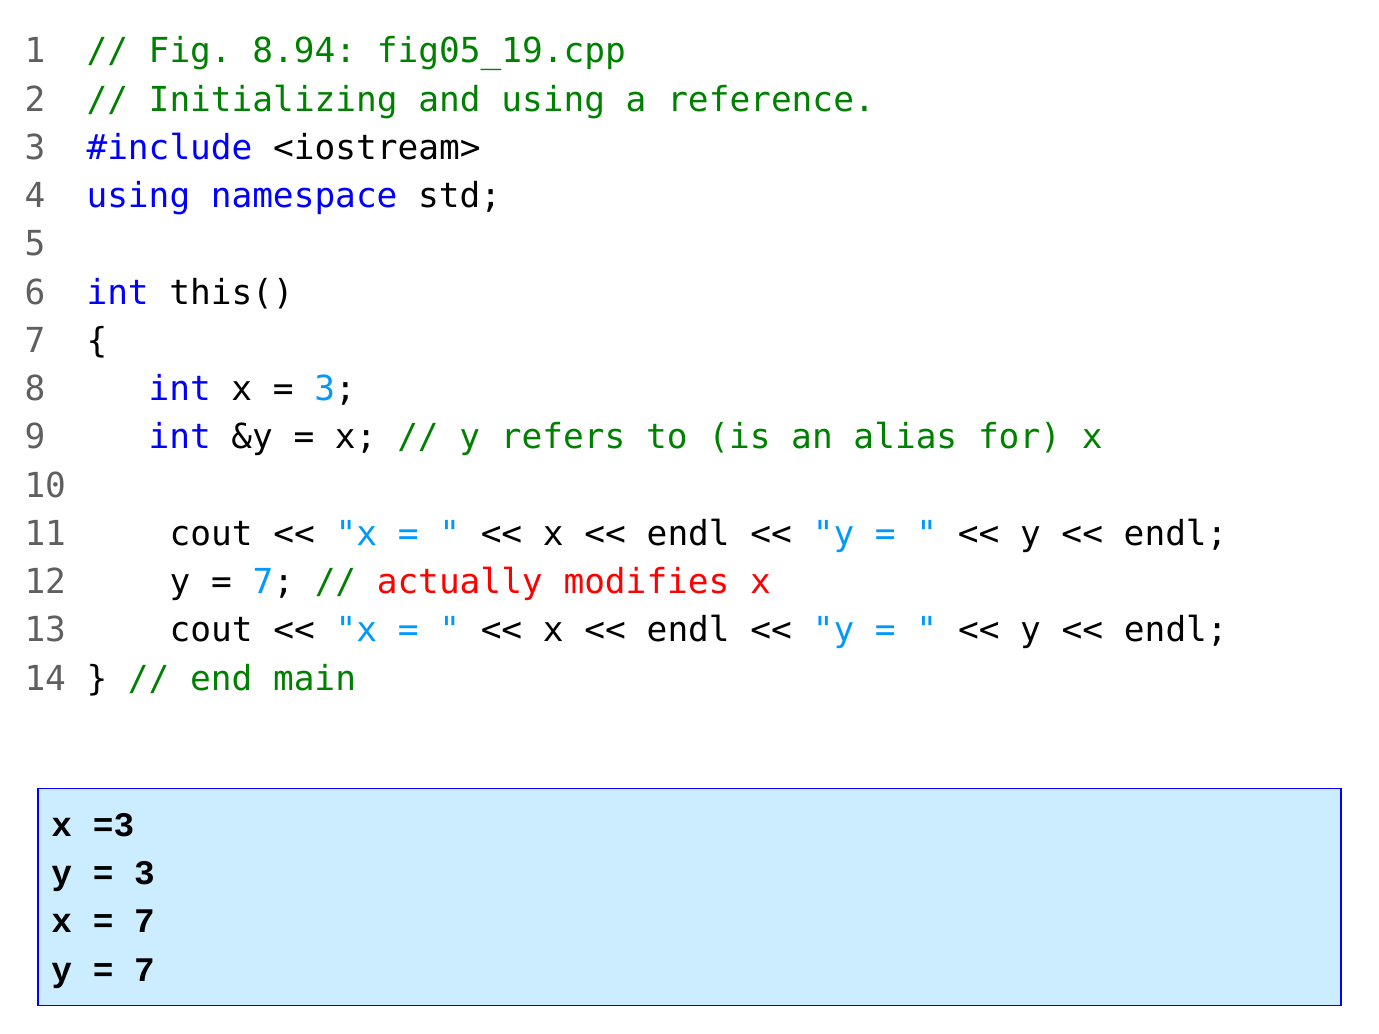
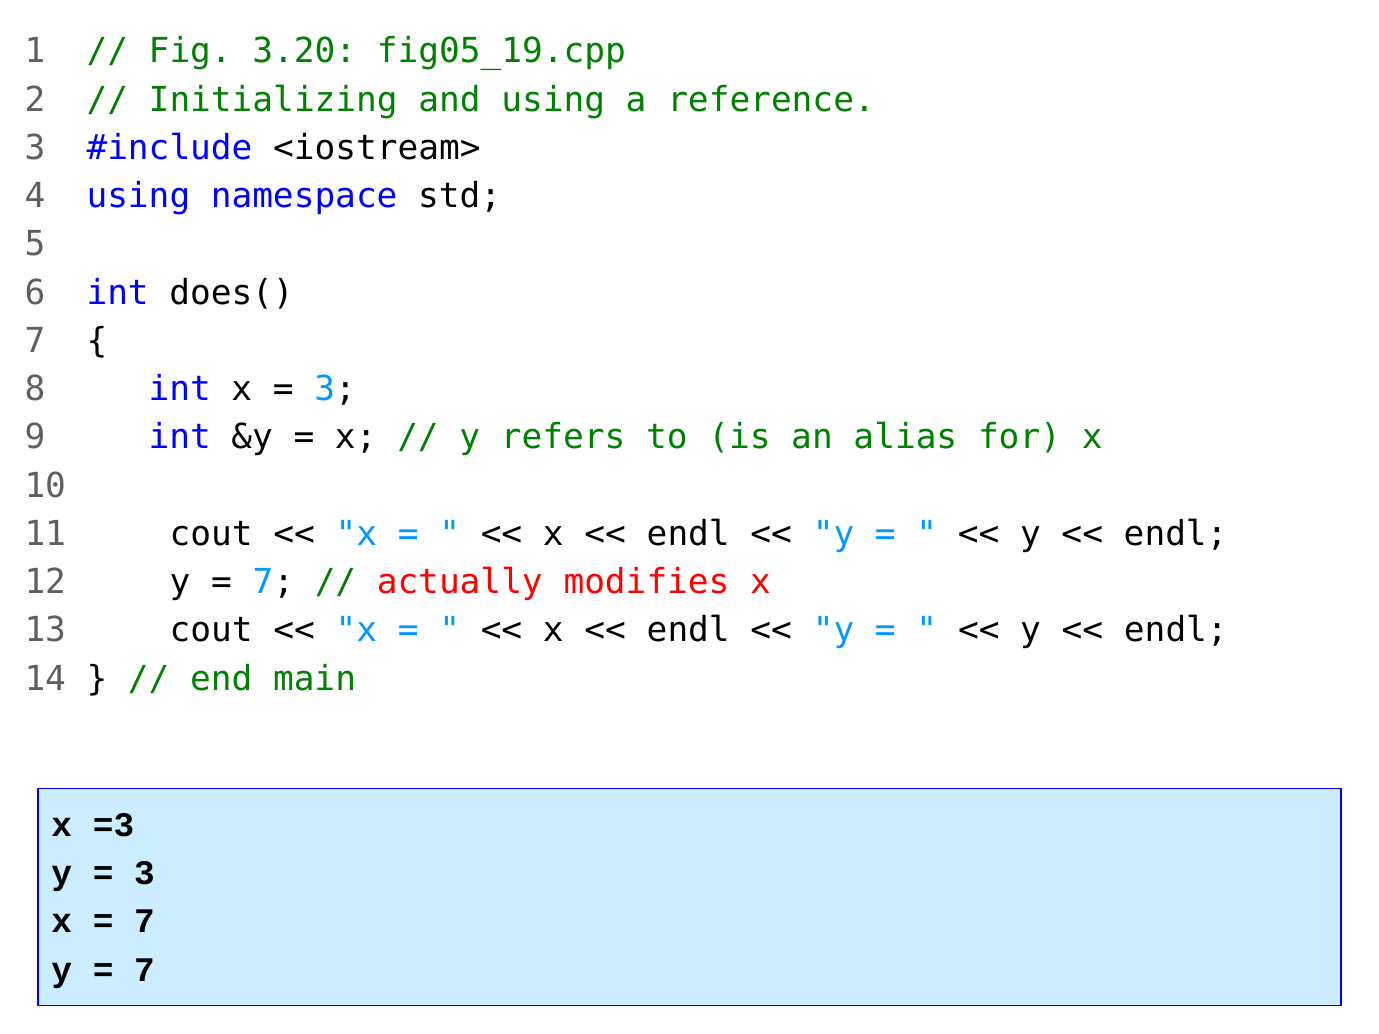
8.94: 8.94 -> 3.20
this(: this( -> does(
